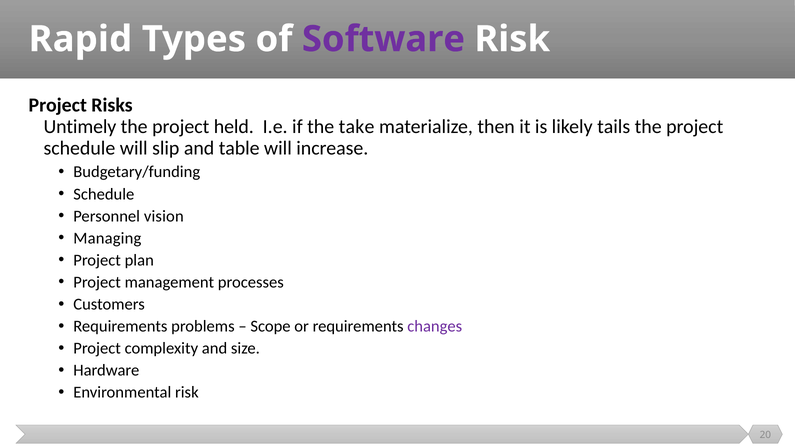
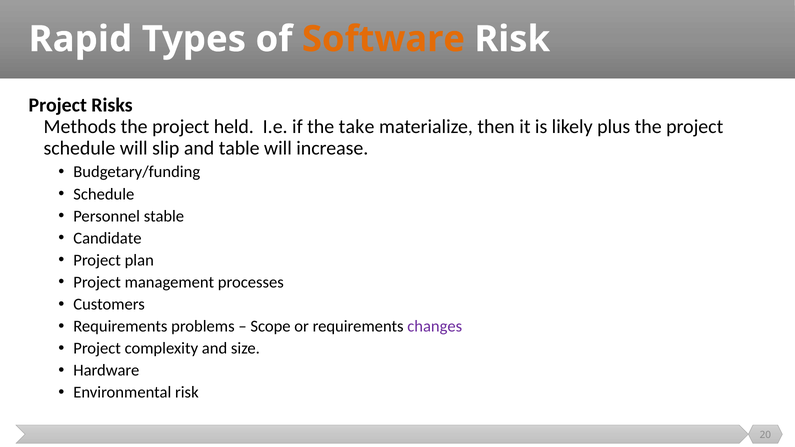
Software colour: purple -> orange
Untimely: Untimely -> Methods
tails: tails -> plus
vision: vision -> stable
Managing: Managing -> Candidate
